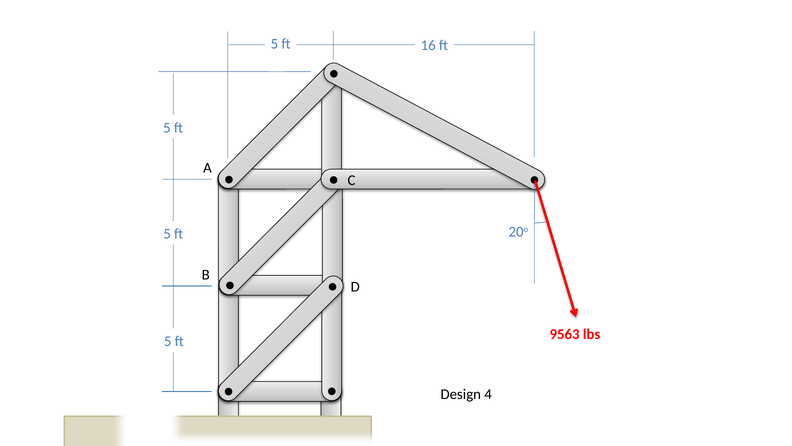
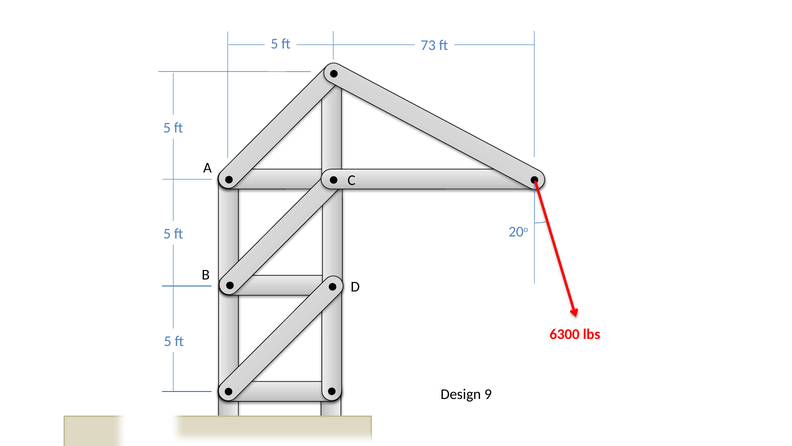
16: 16 -> 73
9563: 9563 -> 6300
4: 4 -> 9
